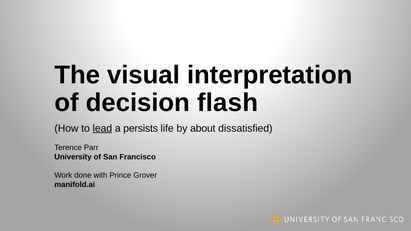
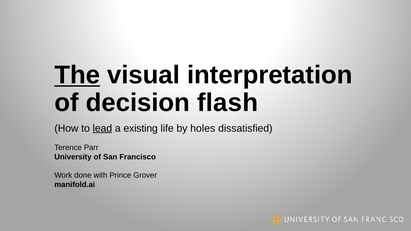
The underline: none -> present
persists: persists -> existing
about: about -> holes
